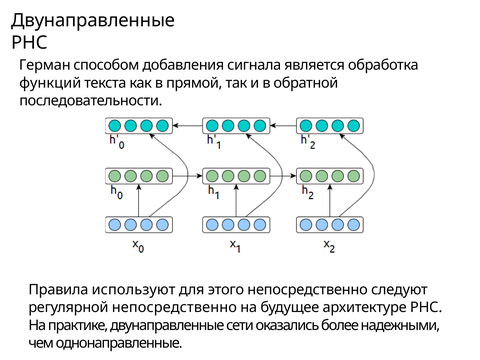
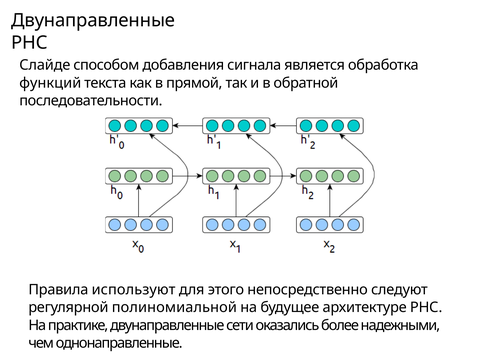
Герман: Герман -> Слайде
регулярной непосредственно: непосредственно -> полиномиальной
